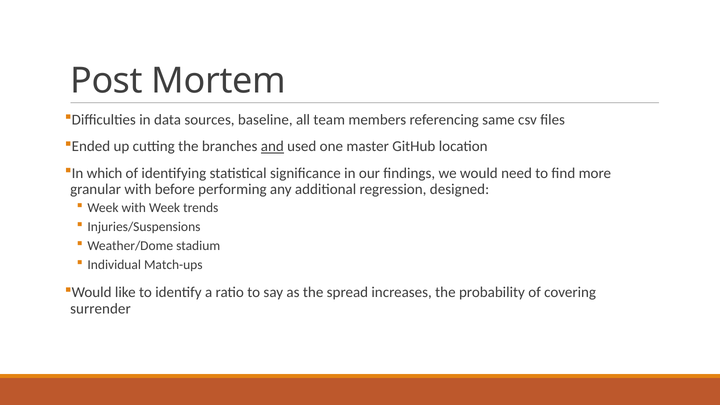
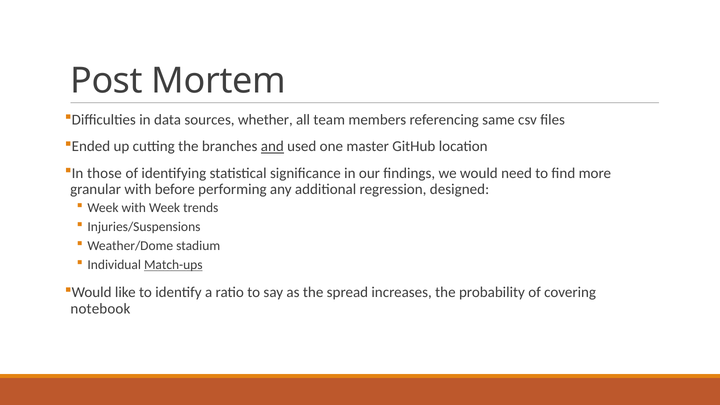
baseline: baseline -> whether
which: which -> those
Match-ups underline: none -> present
surrender: surrender -> notebook
